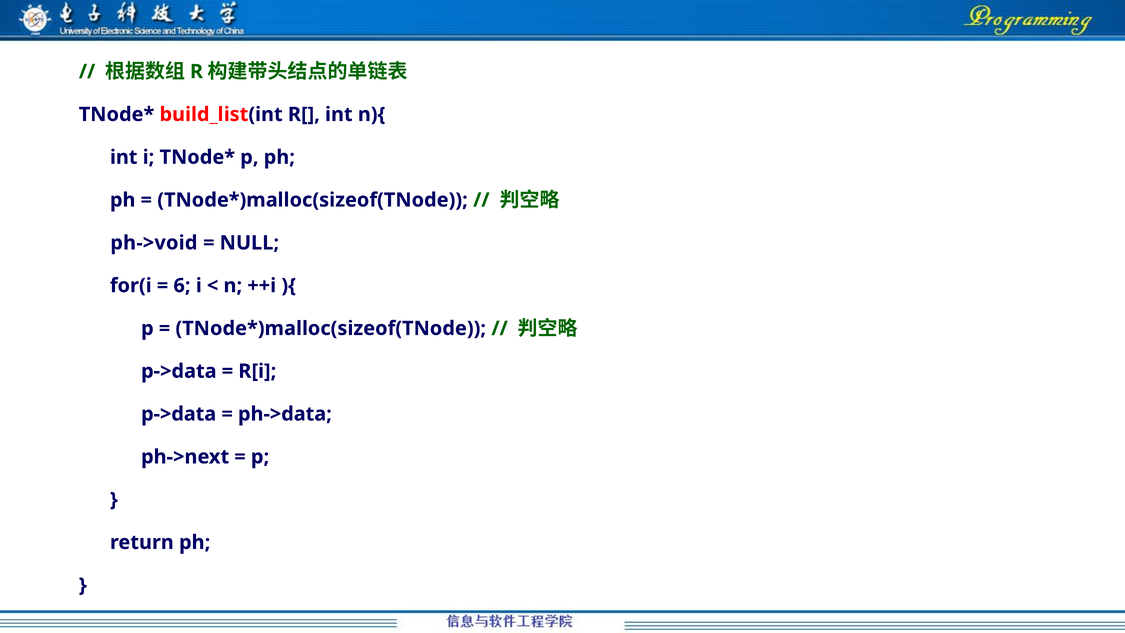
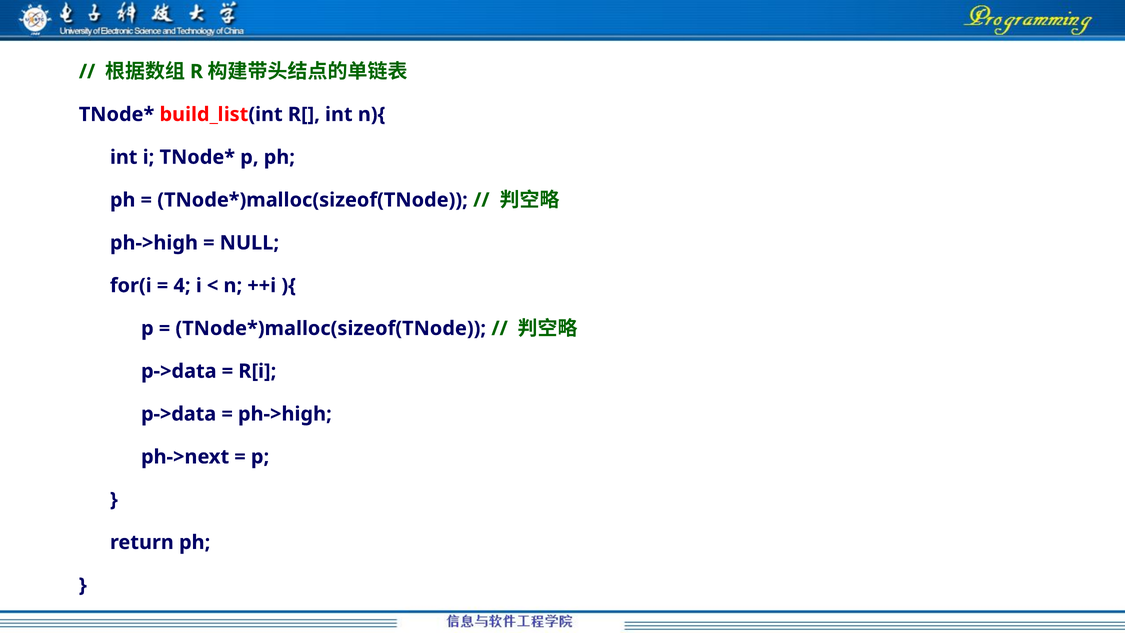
ph->void at (154, 243): ph->void -> ph->high
6: 6 -> 4
ph->data at (285, 414): ph->data -> ph->high
